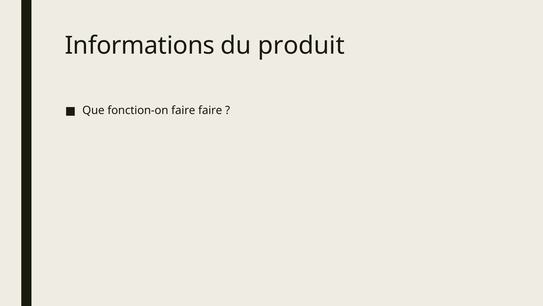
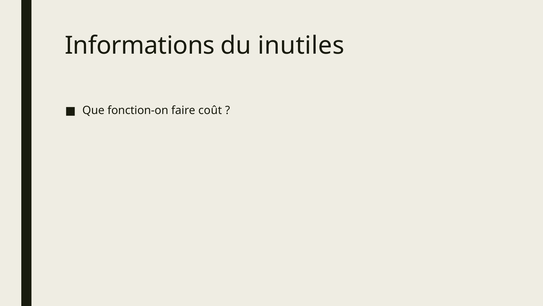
produit: produit -> inutiles
faire faire: faire -> coût
